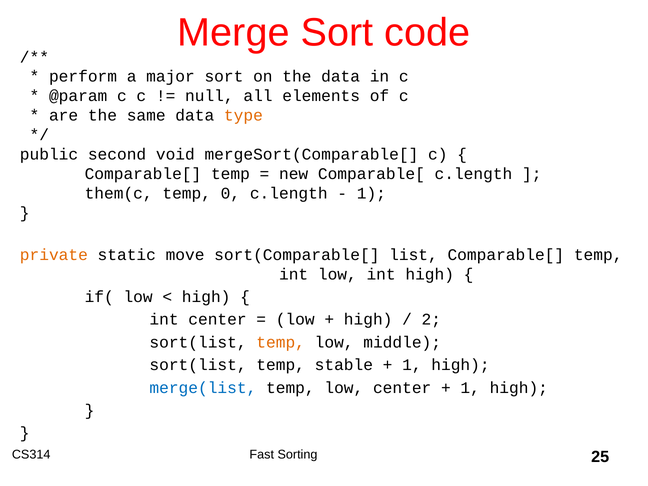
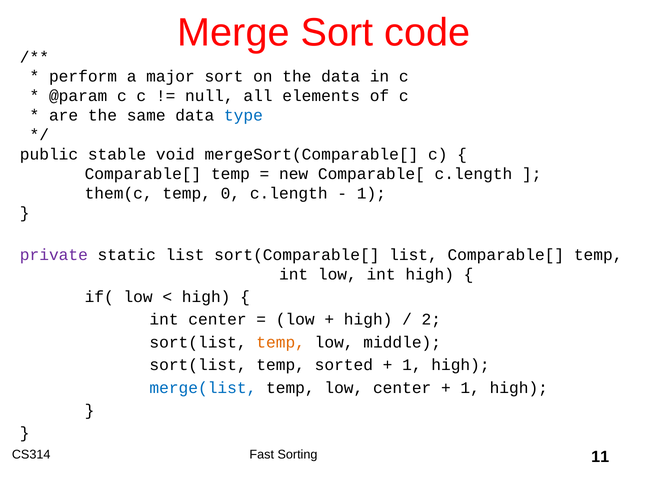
type colour: orange -> blue
second: second -> stable
private colour: orange -> purple
static move: move -> list
stable: stable -> sorted
25: 25 -> 11
